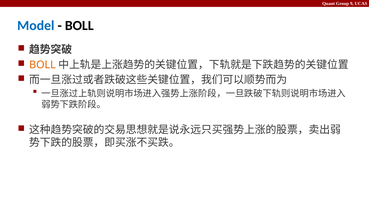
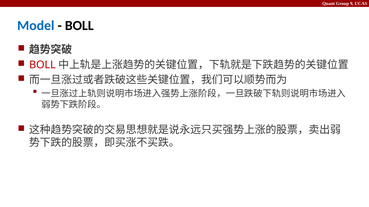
BOLL at (42, 65) colour: orange -> red
